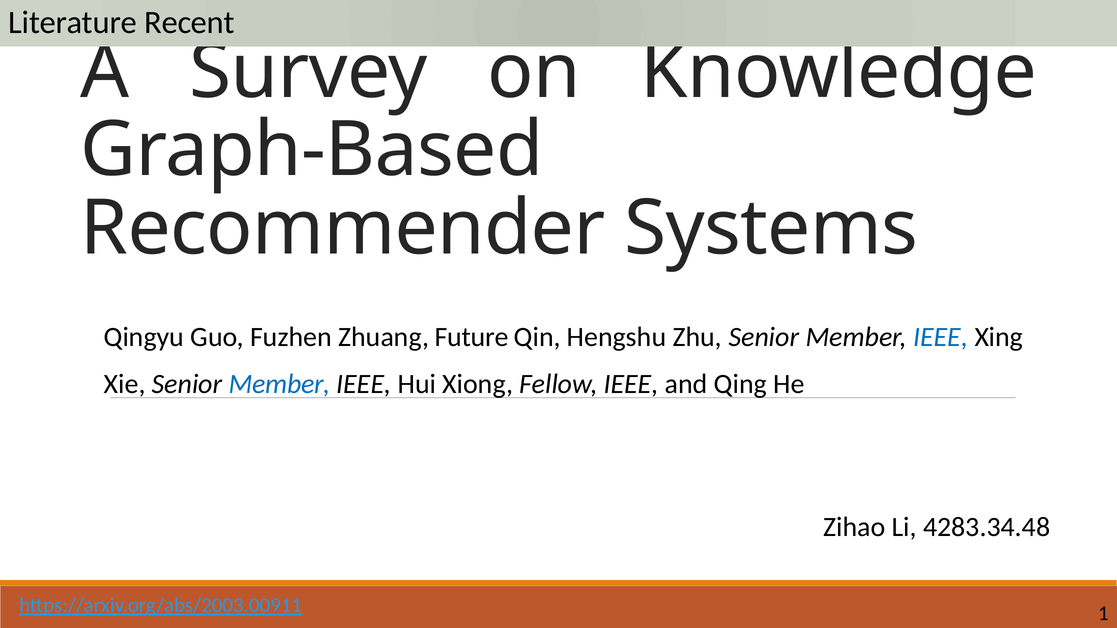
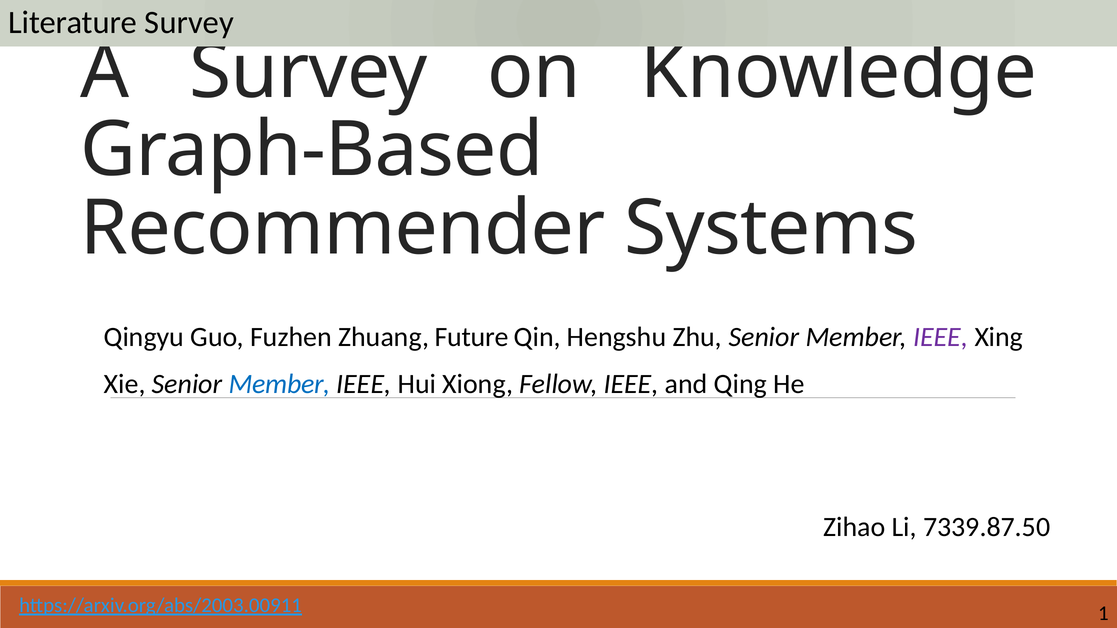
Literature Recent: Recent -> Survey
IEEE at (941, 337) colour: blue -> purple
4283.34.48: 4283.34.48 -> 7339.87.50
